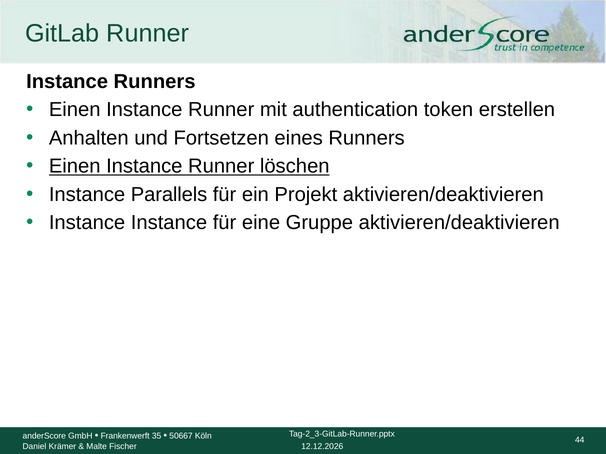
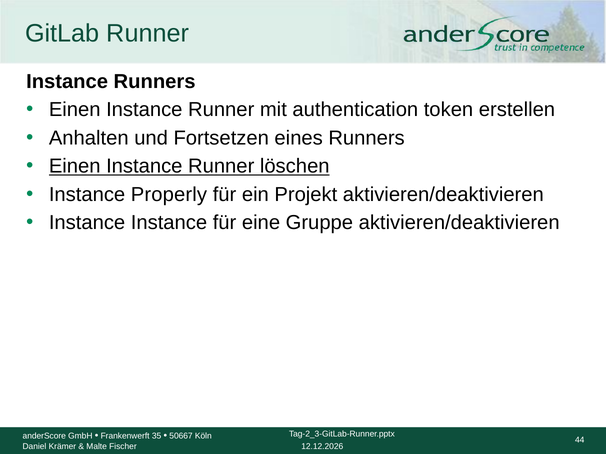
Parallels: Parallels -> Properly
